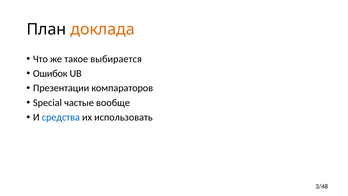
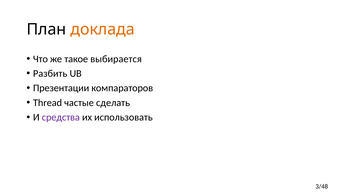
Ошибок: Ошибок -> Разбить
Special: Special -> Thread
вообще: вообще -> сделать
средства colour: blue -> purple
